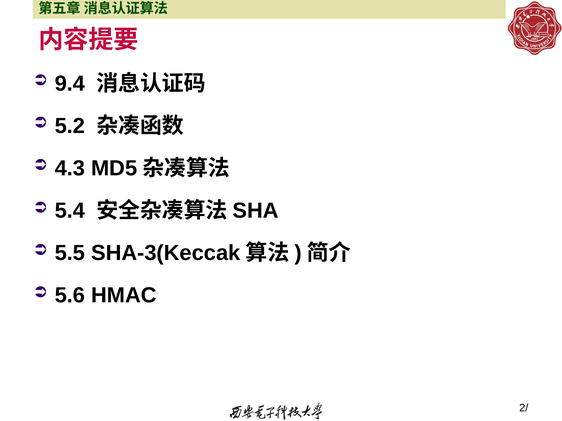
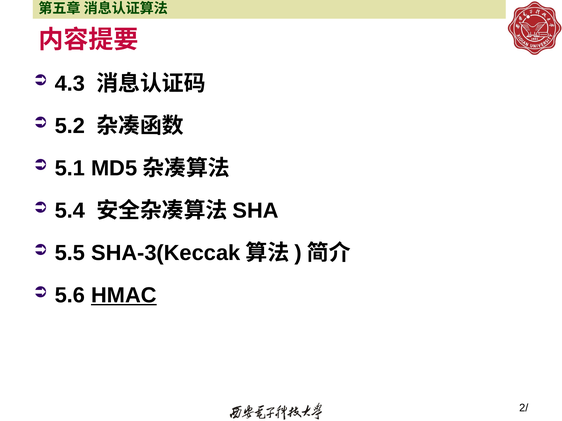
9.4: 9.4 -> 4.3
4.3: 4.3 -> 5.1
HMAC underline: none -> present
